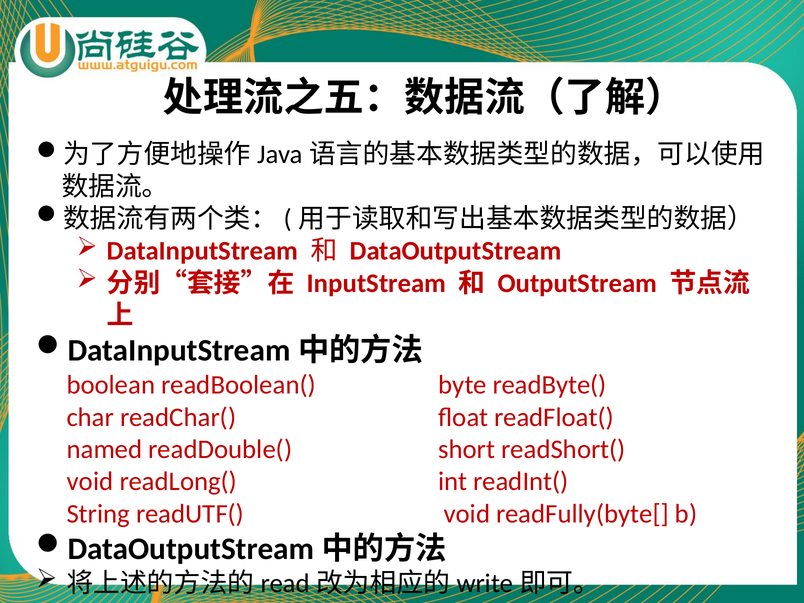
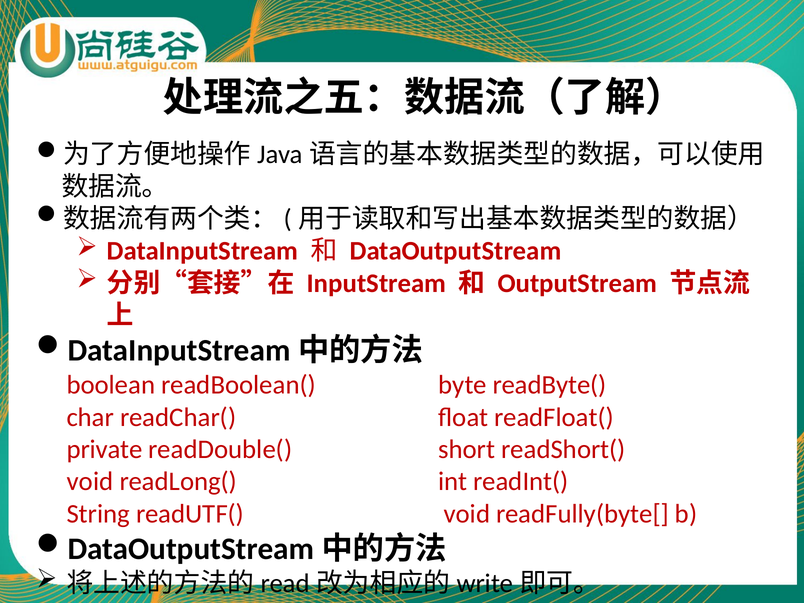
named: named -> private
